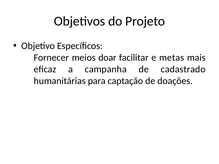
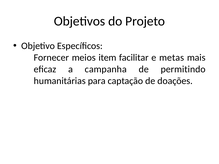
doar: doar -> item
cadastrado: cadastrado -> permitindo
